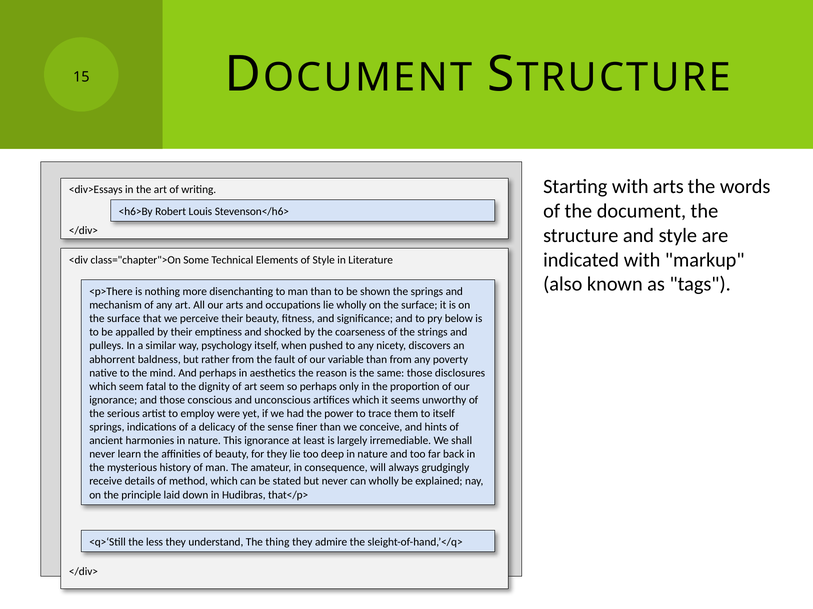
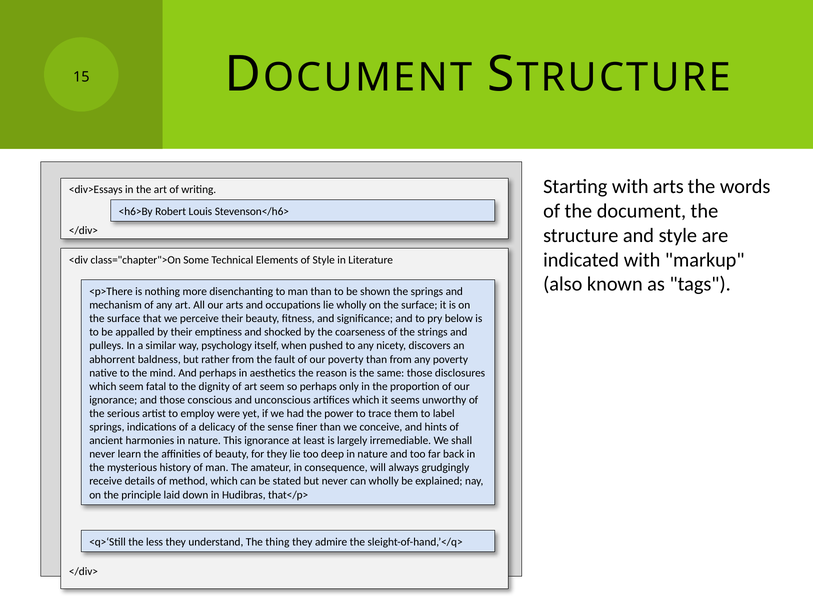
our variable: variable -> poverty
to itself: itself -> label
